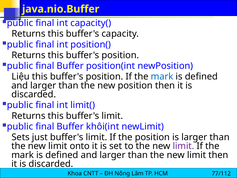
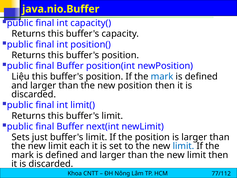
khôi(int: khôi(int -> next(int
onto: onto -> each
limit at (183, 146) colour: purple -> blue
